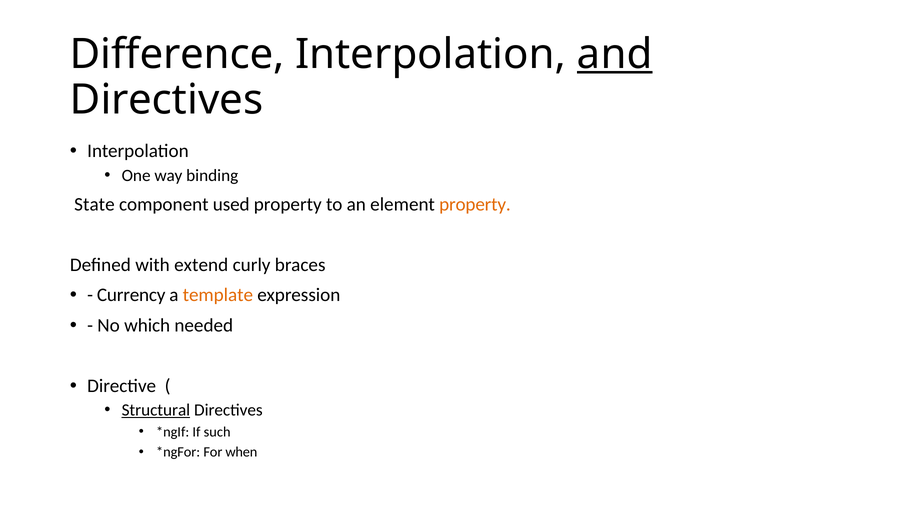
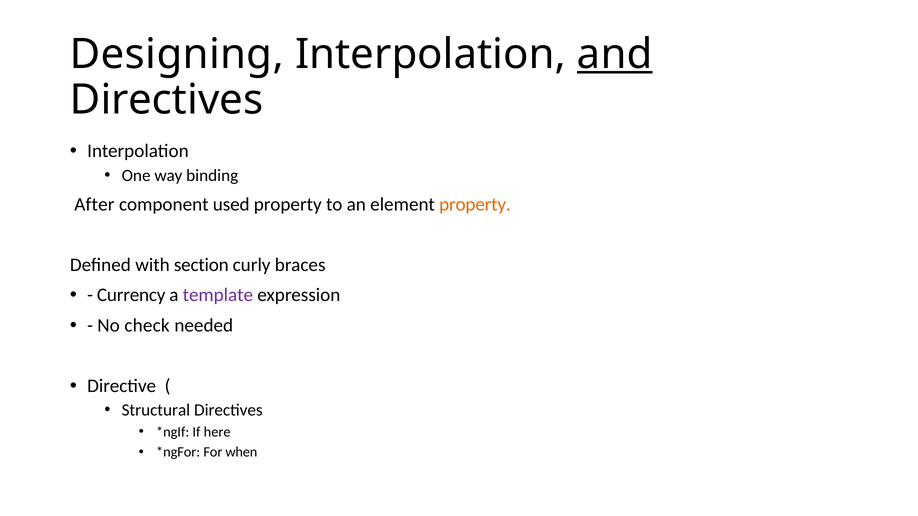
Difference: Difference -> Designing
State: State -> After
extend: extend -> section
template colour: orange -> purple
which: which -> check
Structural underline: present -> none
such: such -> here
